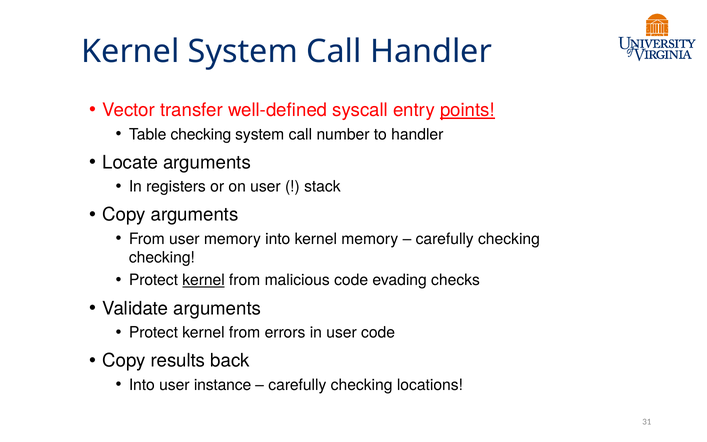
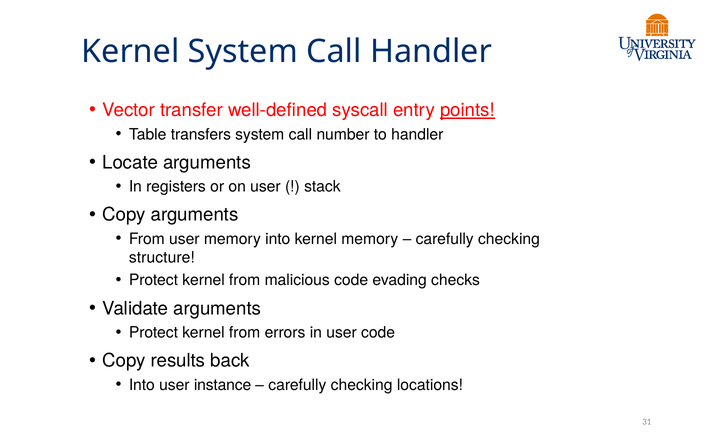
Table checking: checking -> transfers
checking at (162, 258): checking -> structure
kernel at (204, 280) underline: present -> none
